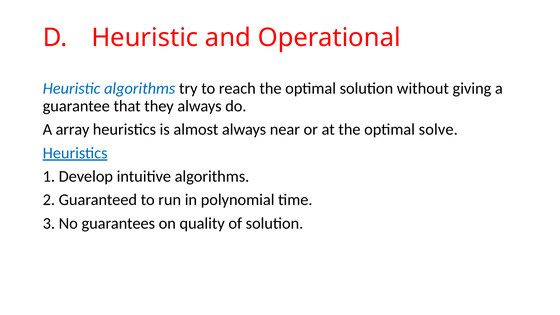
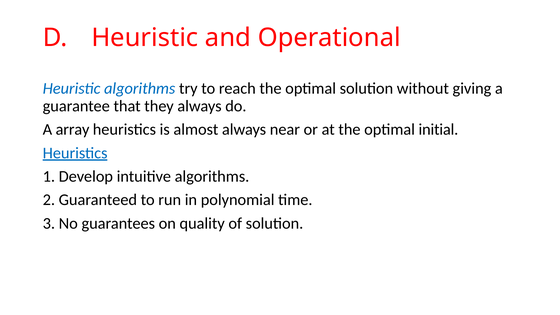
solve: solve -> initial
